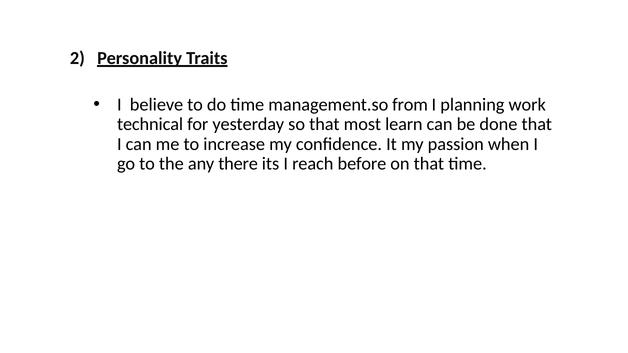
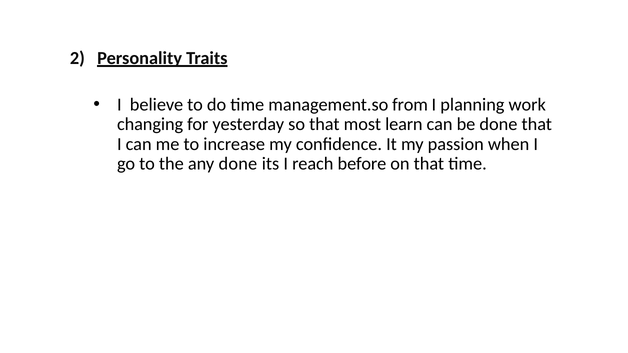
technical: technical -> changing
any there: there -> done
